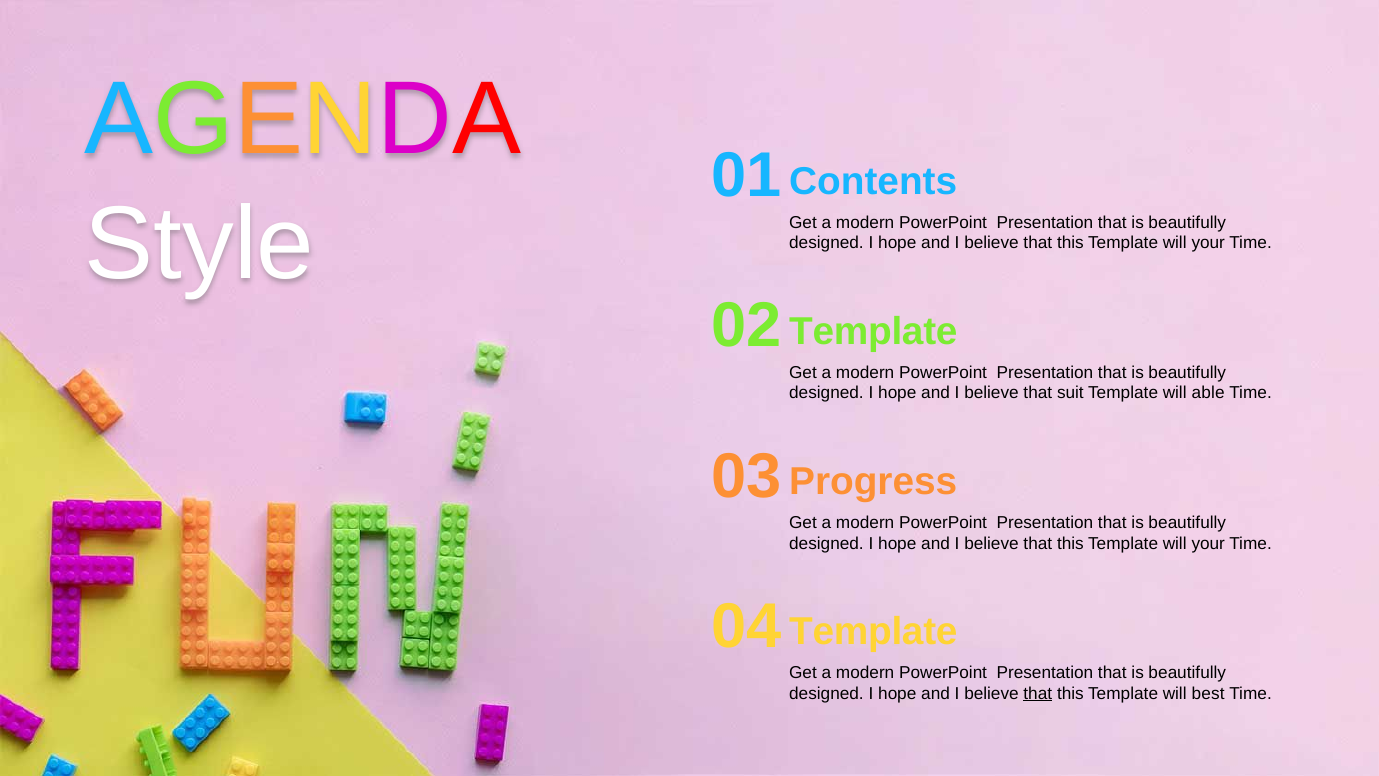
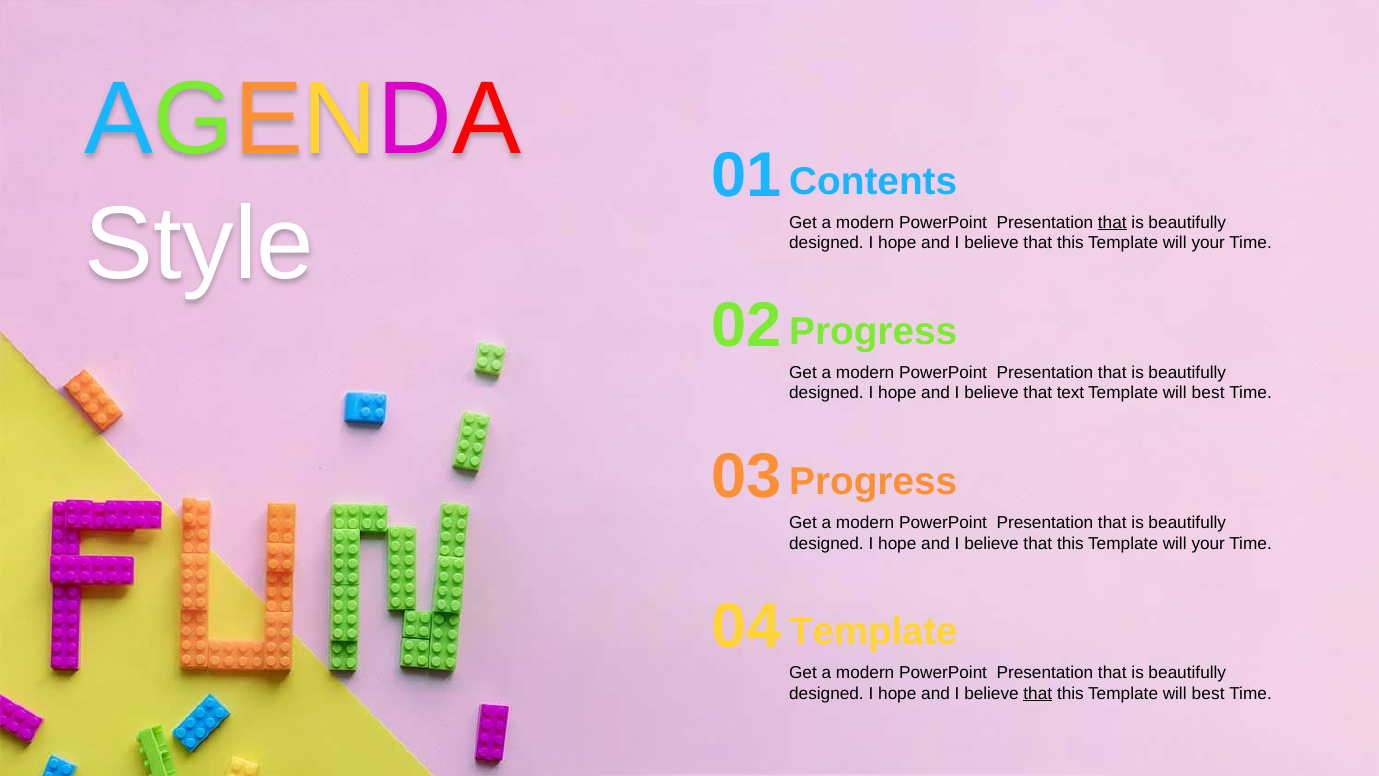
that at (1112, 222) underline: none -> present
Template at (873, 332): Template -> Progress
suit: suit -> text
able at (1208, 393): able -> best
